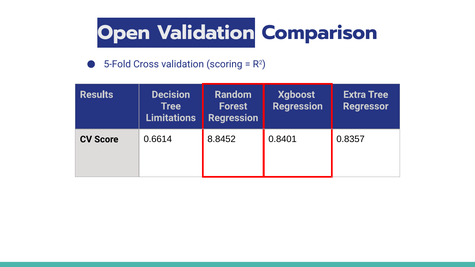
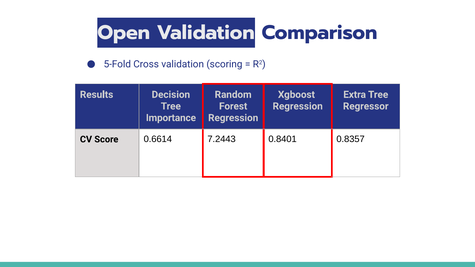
Limitations: Limitations -> Importance
8.8452: 8.8452 -> 7.2443
